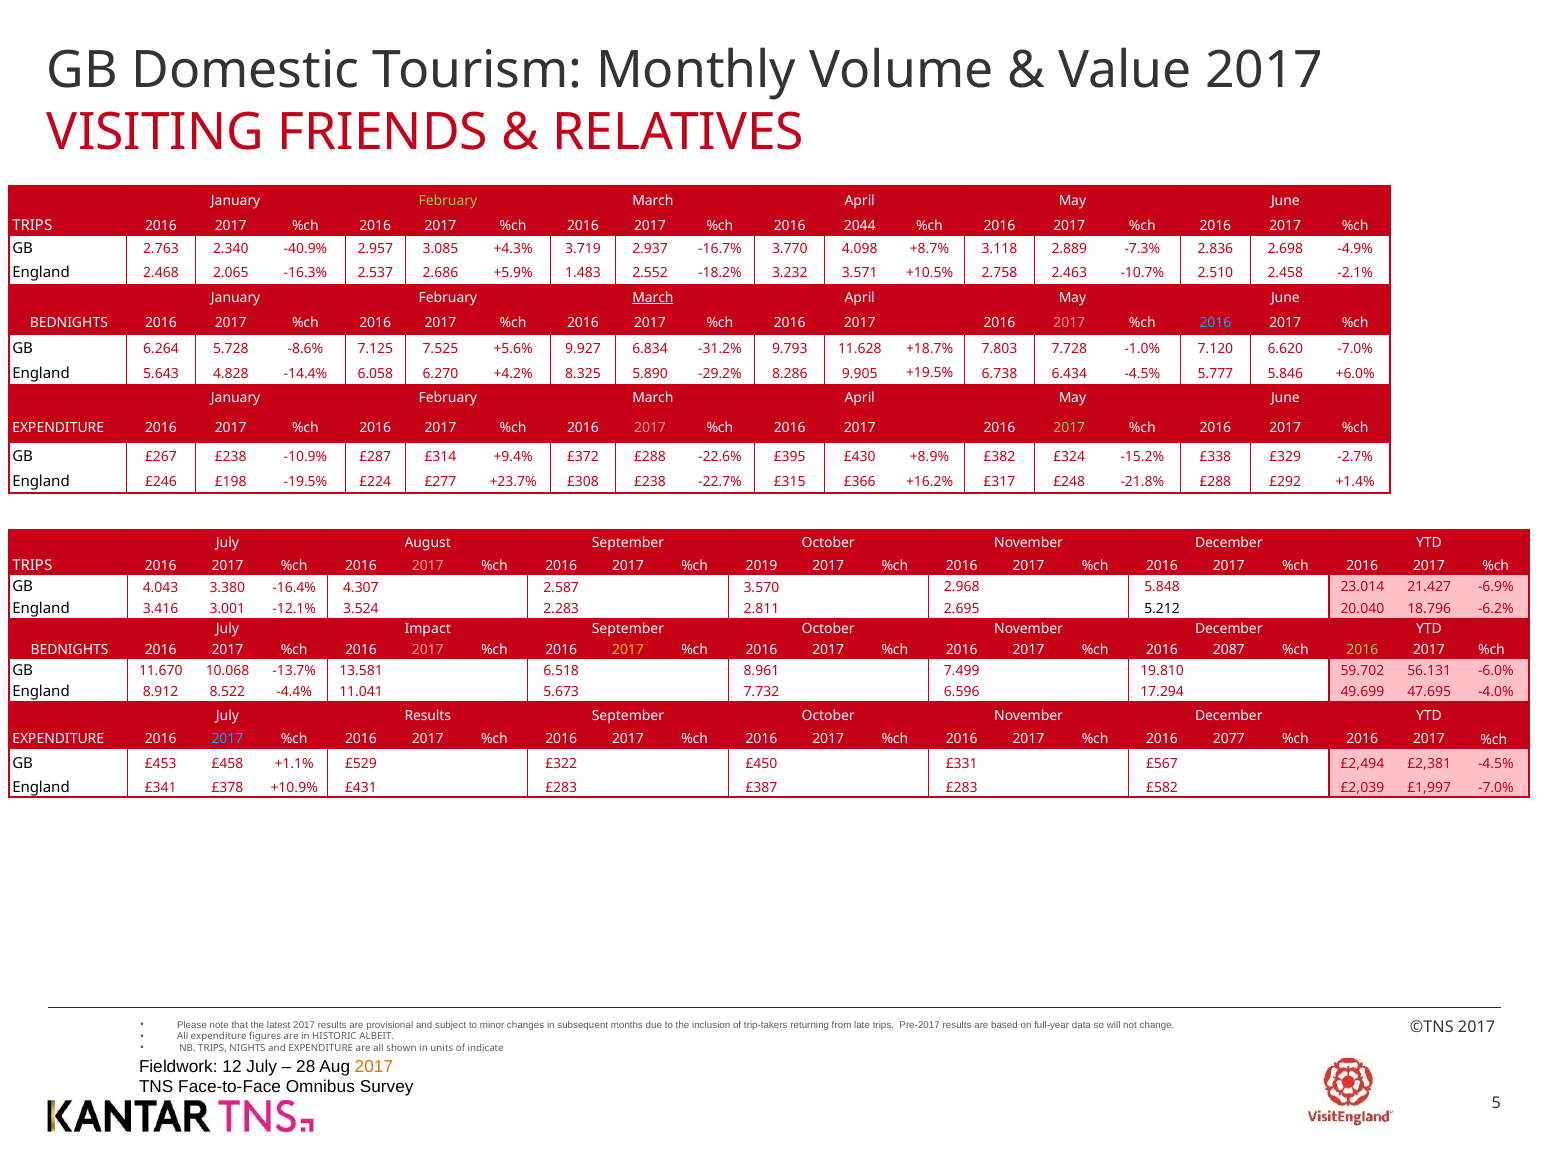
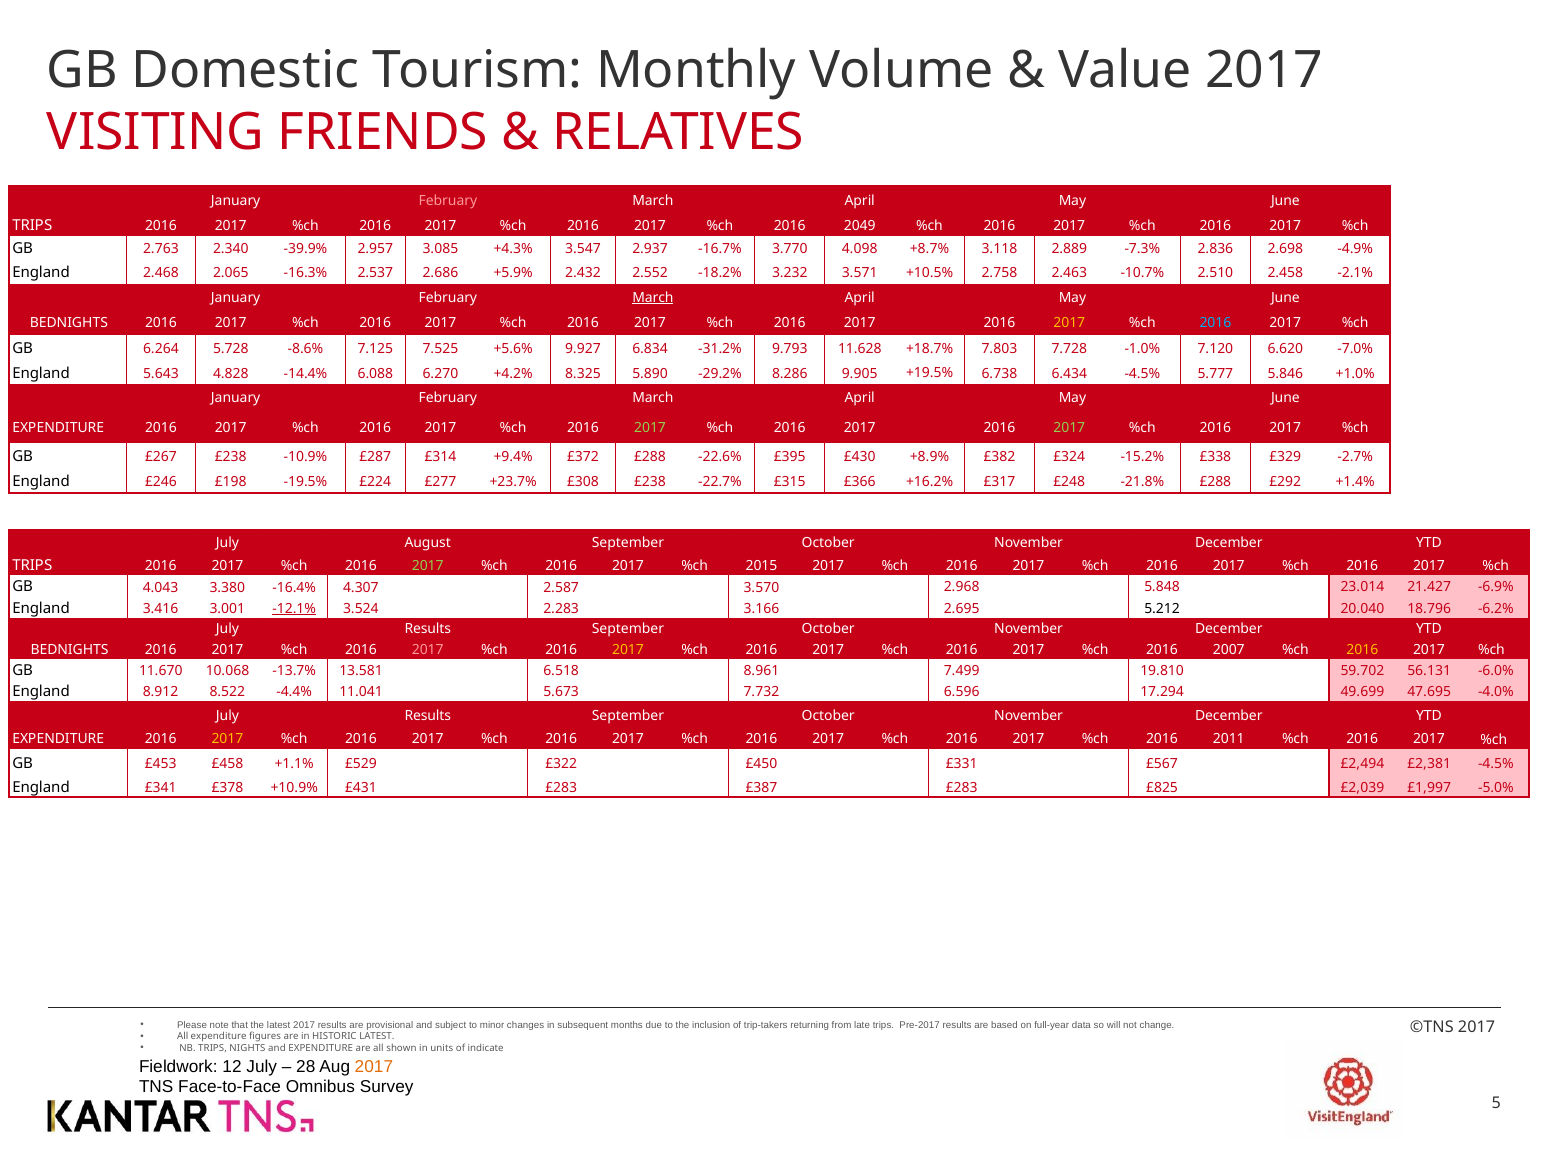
February at (448, 201) colour: light green -> pink
2044: 2044 -> 2049
-40.9%: -40.9% -> -39.9%
3.719: 3.719 -> 3.547
1.483: 1.483 -> 2.432
2017 at (1069, 323) colour: pink -> yellow
6.058: 6.058 -> 6.088
+6.0%: +6.0% -> +1.0%
2017 at (650, 428) colour: pink -> light green
2017 at (428, 566) colour: pink -> light green
2019: 2019 -> 2015
-12.1% underline: none -> present
2.811: 2.811 -> 3.166
Impact at (428, 629): Impact -> Results
2087: 2087 -> 2007
2016 at (1362, 650) colour: light green -> yellow
2017 at (227, 740) colour: light blue -> yellow
2077: 2077 -> 2011
£582: £582 -> £825
£1,997 -7.0%: -7.0% -> -5.0%
HISTORIC ALBEIT: ALBEIT -> LATEST
